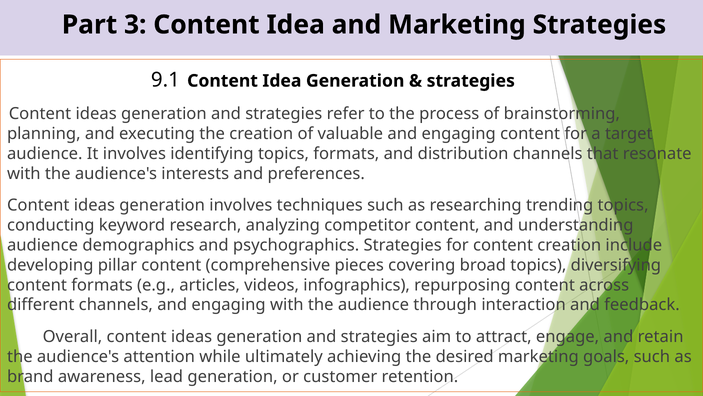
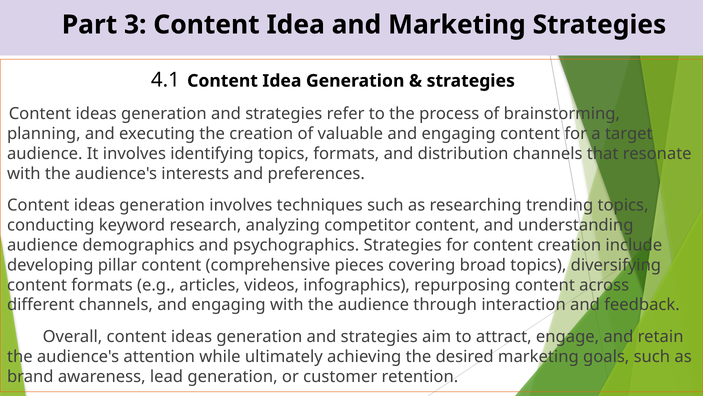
9.1: 9.1 -> 4.1
